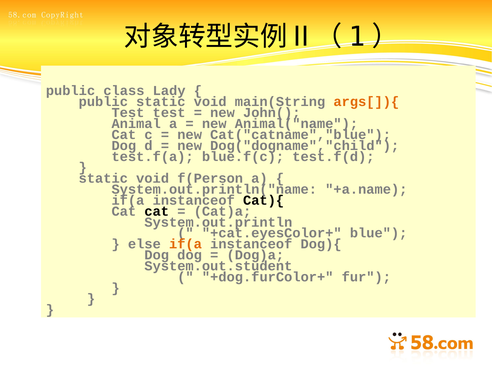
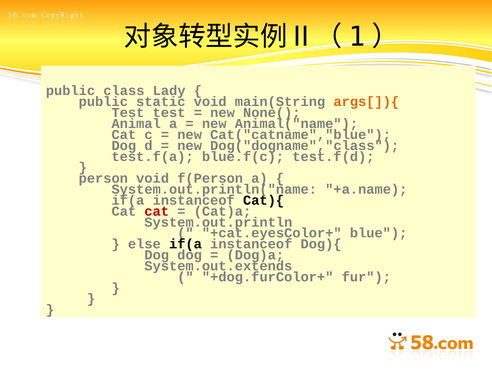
John(: John( -> None(
Dog("dogname","child: Dog("dogname","child -> Dog("dogname","class
static at (103, 178): static -> person
cat at (157, 211) colour: black -> red
if(a at (185, 244) colour: orange -> black
System.out.student: System.out.student -> System.out.extends
